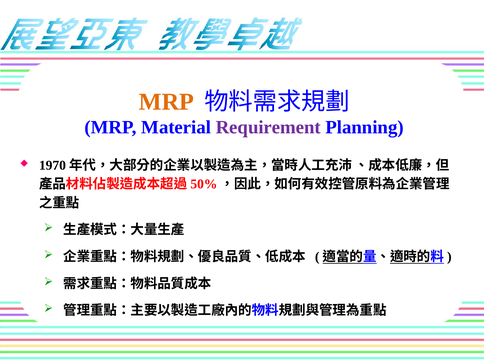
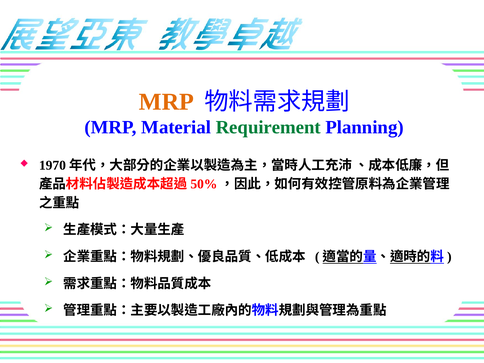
Requirement colour: purple -> green
